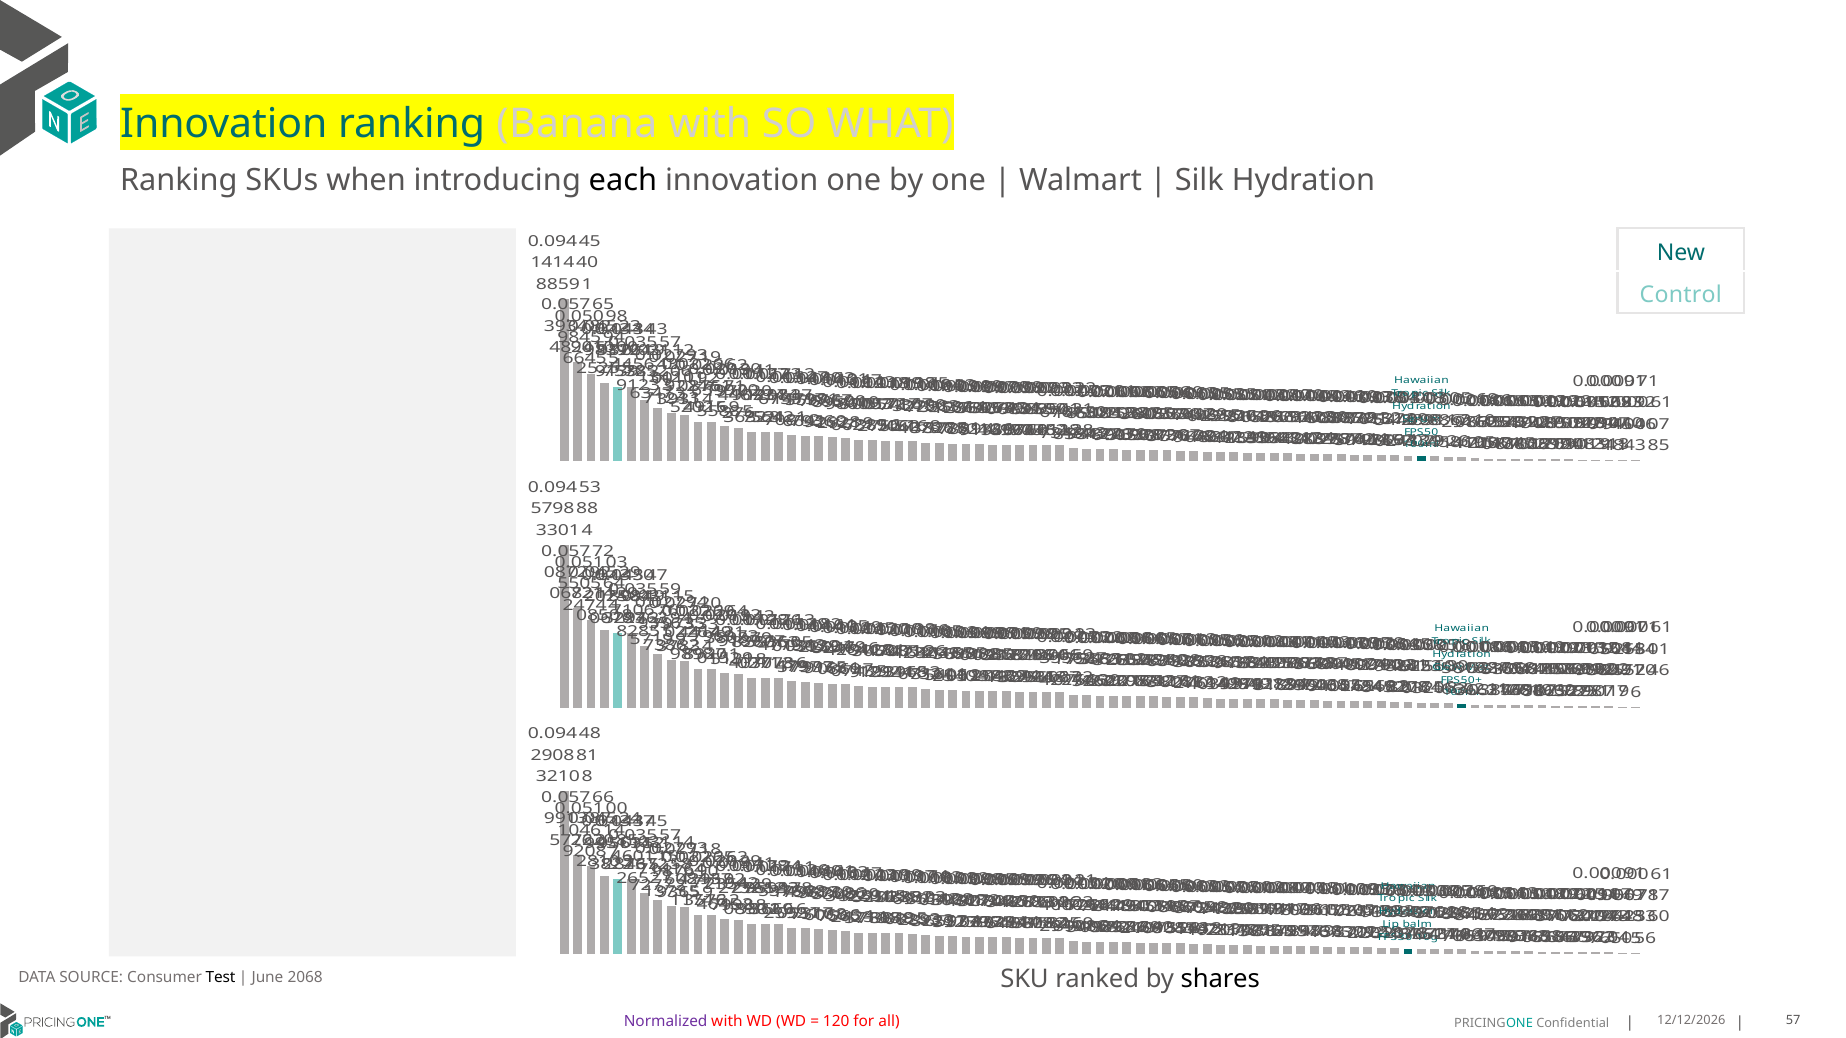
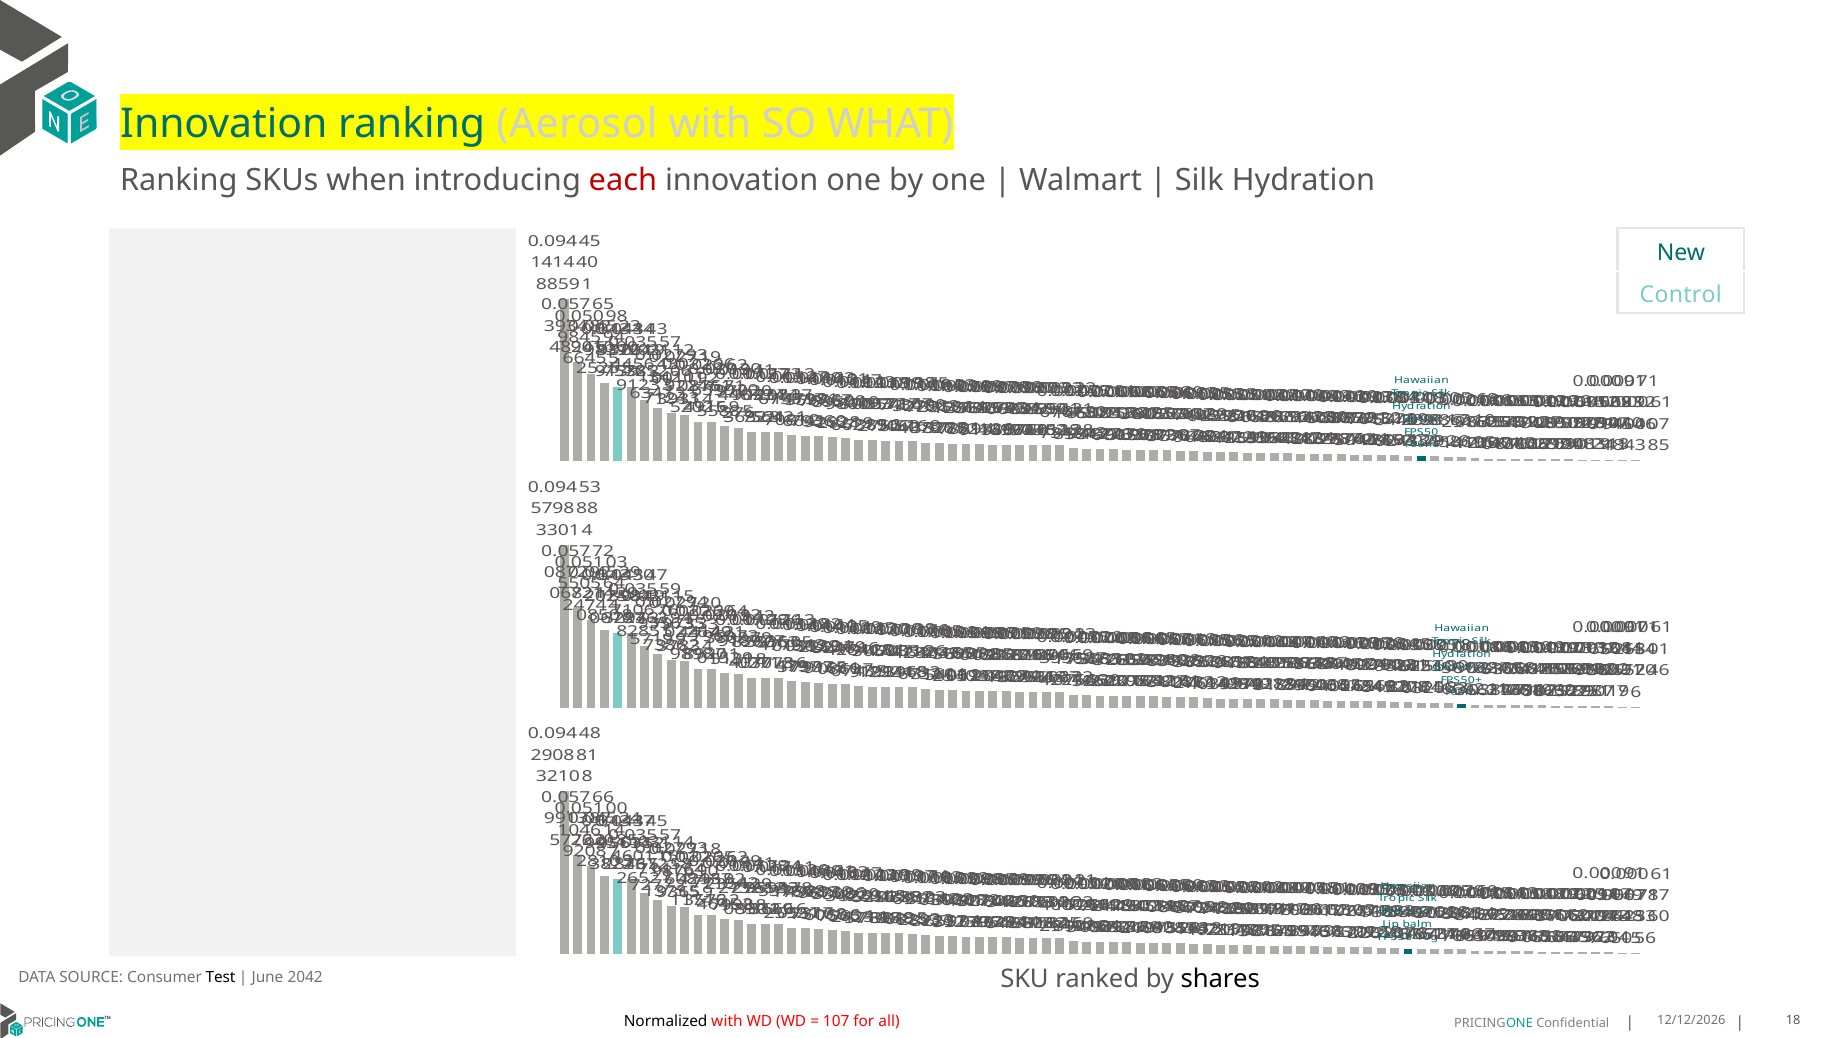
Banana: Banana -> Aerosol
each colour: black -> red
2068: 2068 -> 2042
Normalized colour: purple -> black
120: 120 -> 107
57: 57 -> 18
